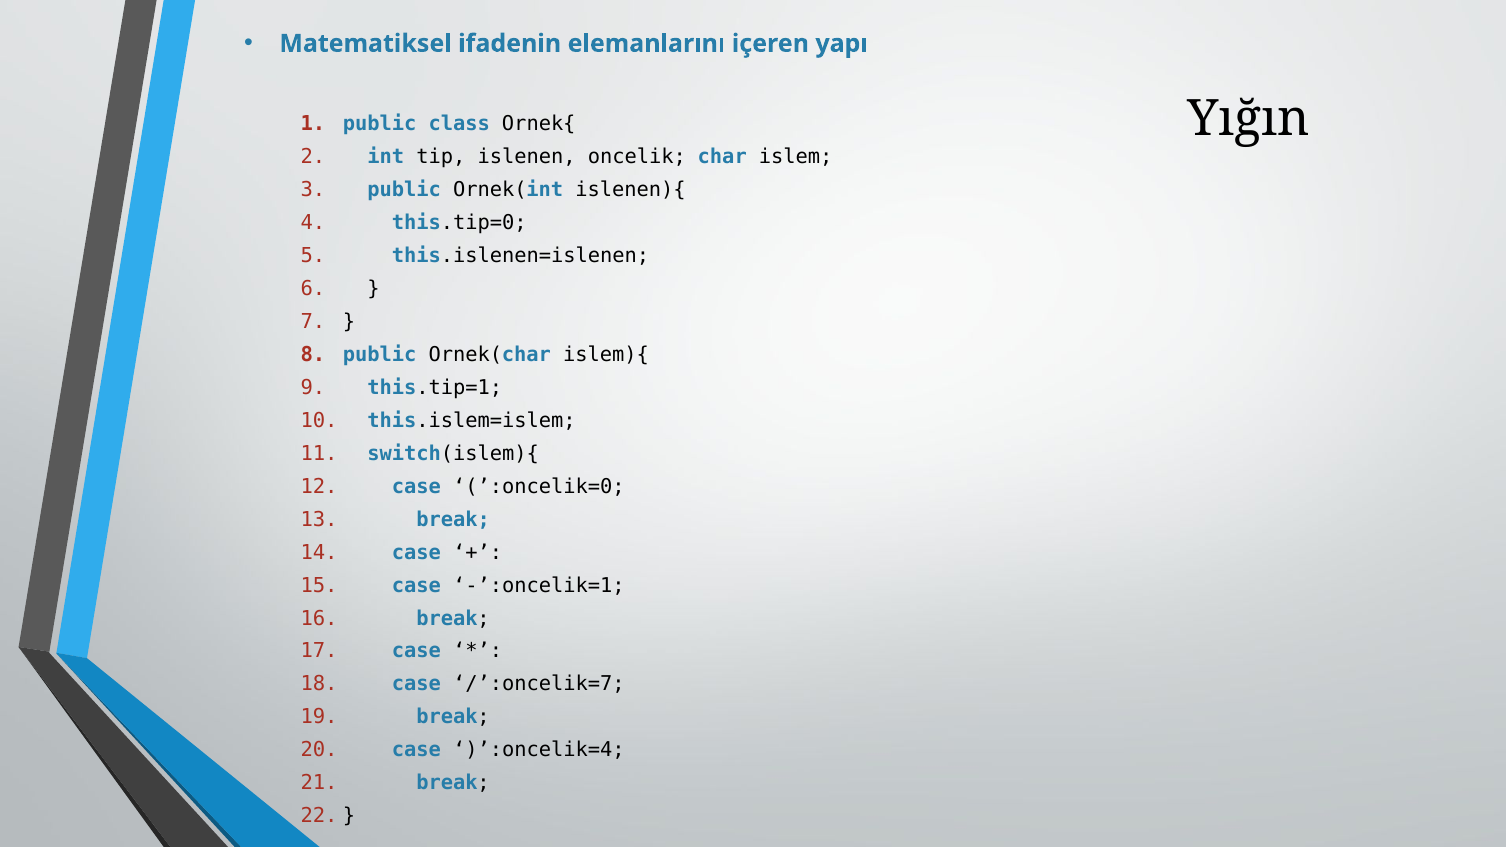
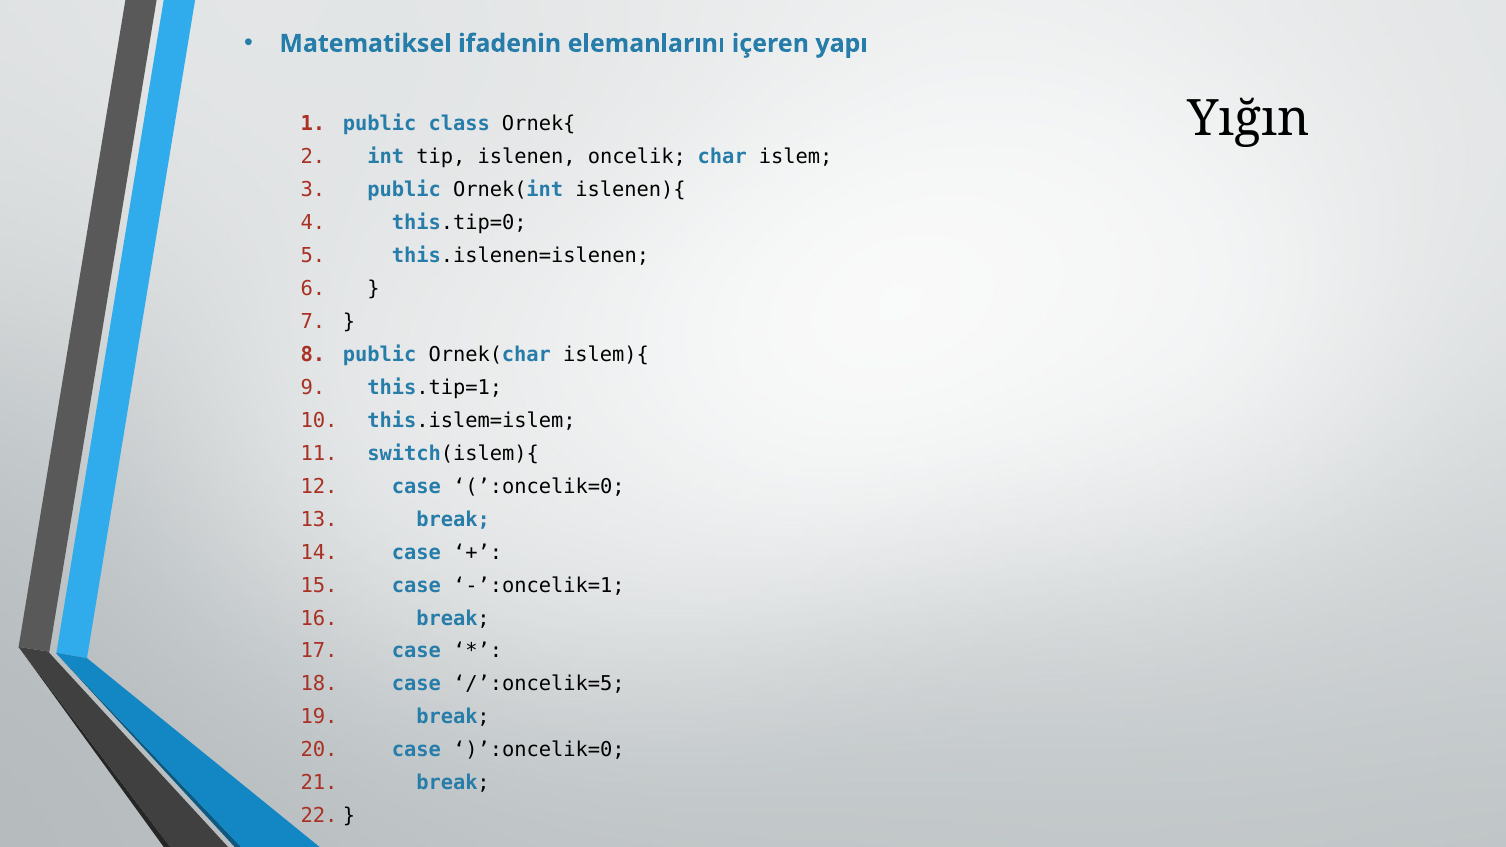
/’:oncelik=7: /’:oncelik=7 -> /’:oncelik=5
)’:oncelik=4: )’:oncelik=4 -> )’:oncelik=0
